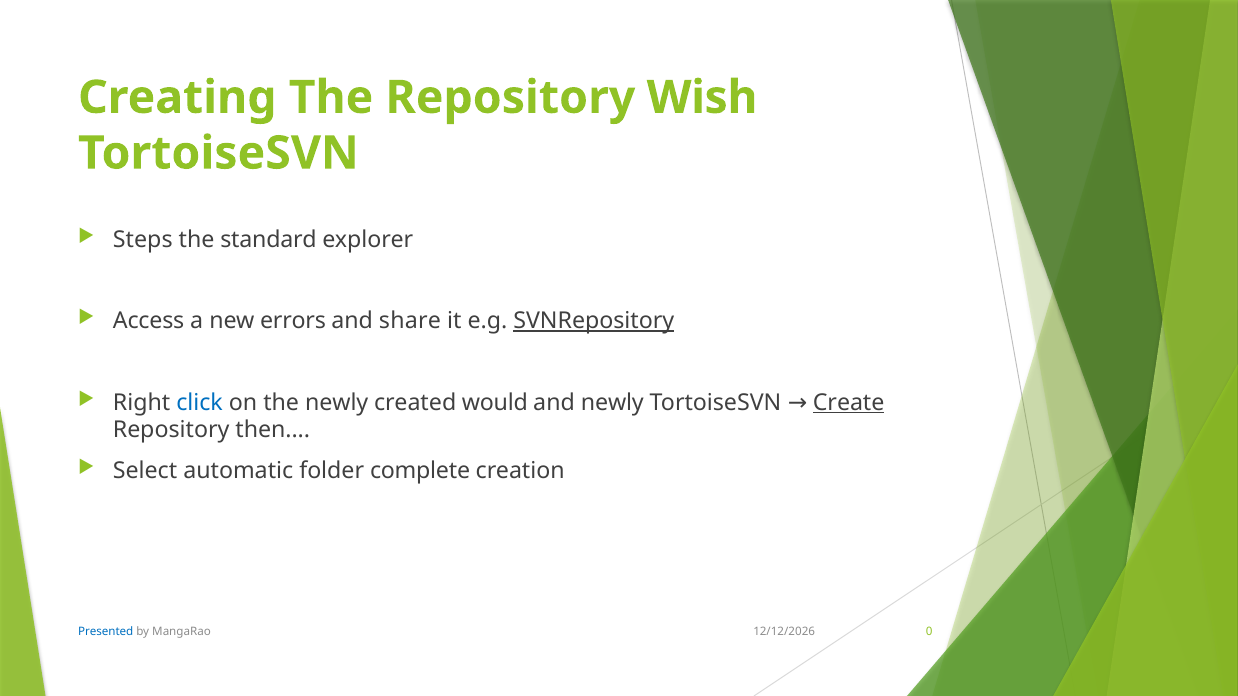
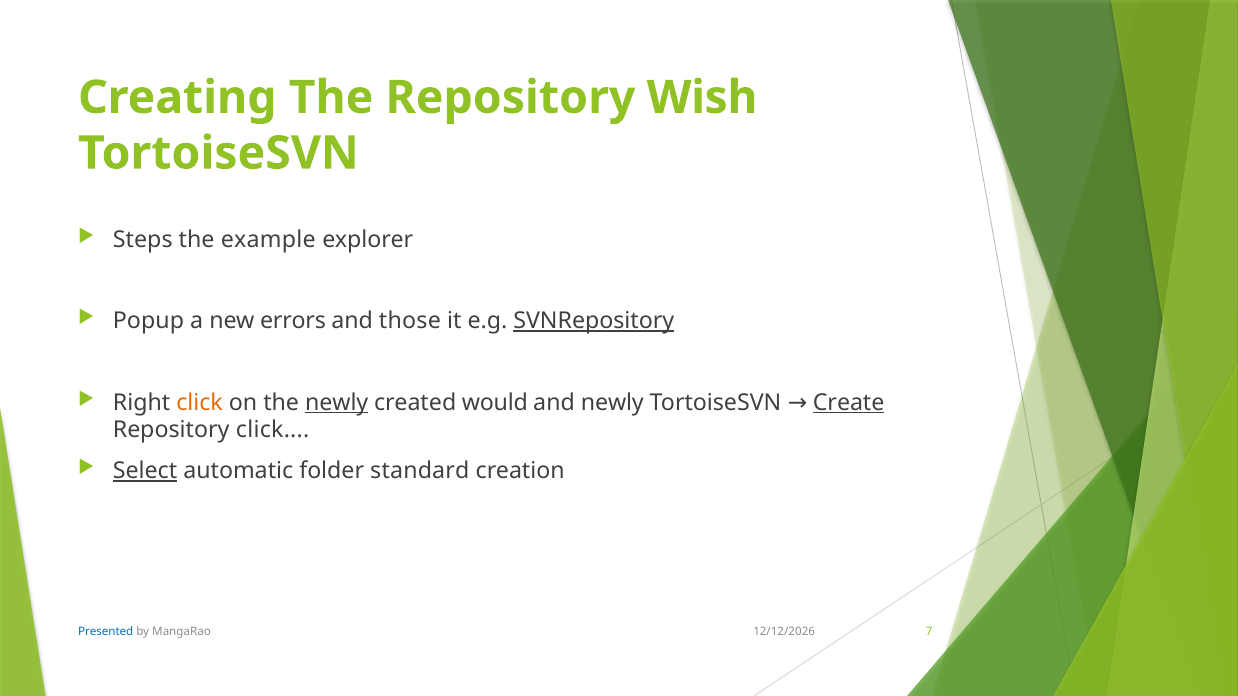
standard: standard -> example
Access: Access -> Popup
share: share -> those
click at (200, 403) colour: blue -> orange
newly at (337, 403) underline: none -> present
Repository then: then -> click
Select underline: none -> present
complete: complete -> standard
0: 0 -> 7
